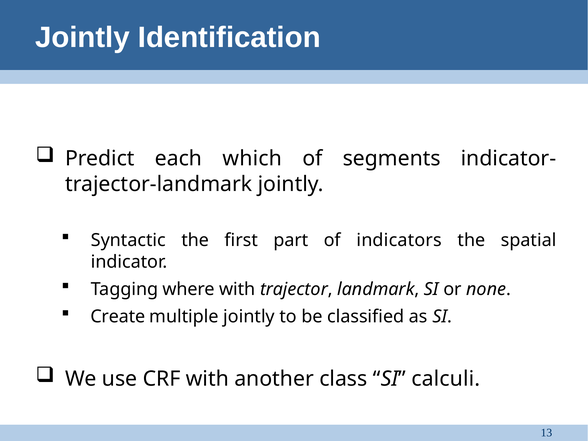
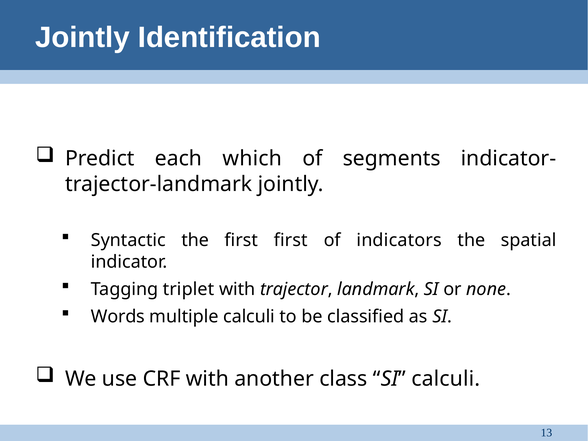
first part: part -> first
where: where -> triplet
Create: Create -> Words
multiple jointly: jointly -> calculi
